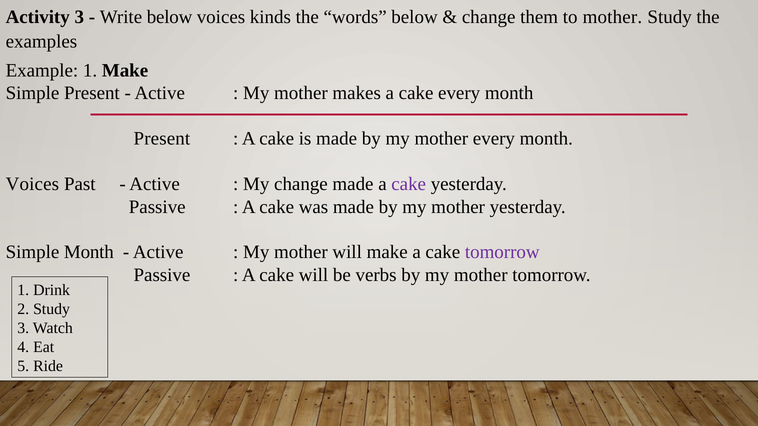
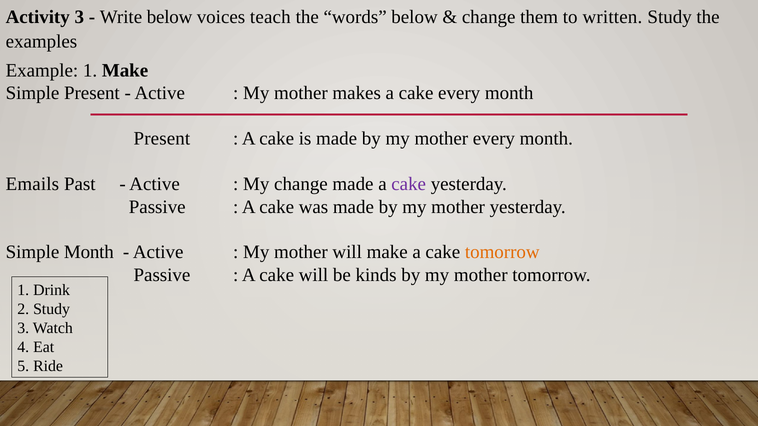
kinds: kinds -> teach
to mother: mother -> written
Voices at (32, 184): Voices -> Emails
tomorrow at (502, 252) colour: purple -> orange
verbs: verbs -> kinds
